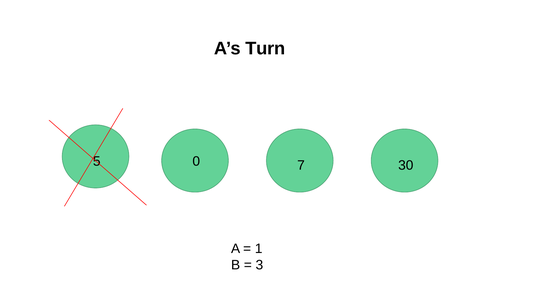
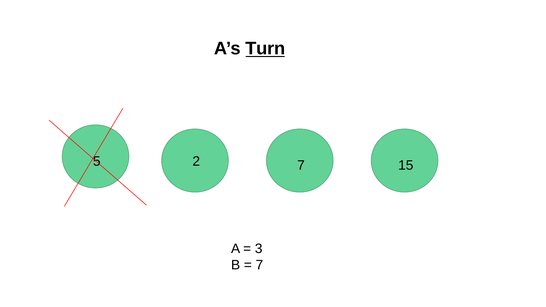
Turn underline: none -> present
0: 0 -> 2
30: 30 -> 15
1: 1 -> 3
3 at (259, 265): 3 -> 7
